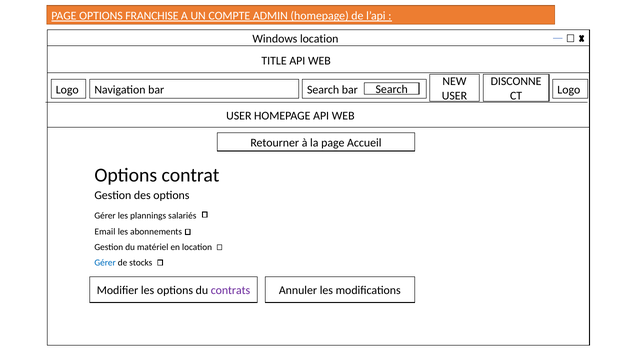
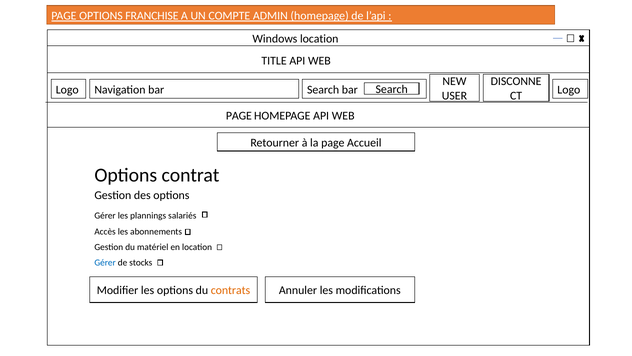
USER at (239, 116): USER -> PAGE
Email: Email -> Accès
contrats colour: purple -> orange
